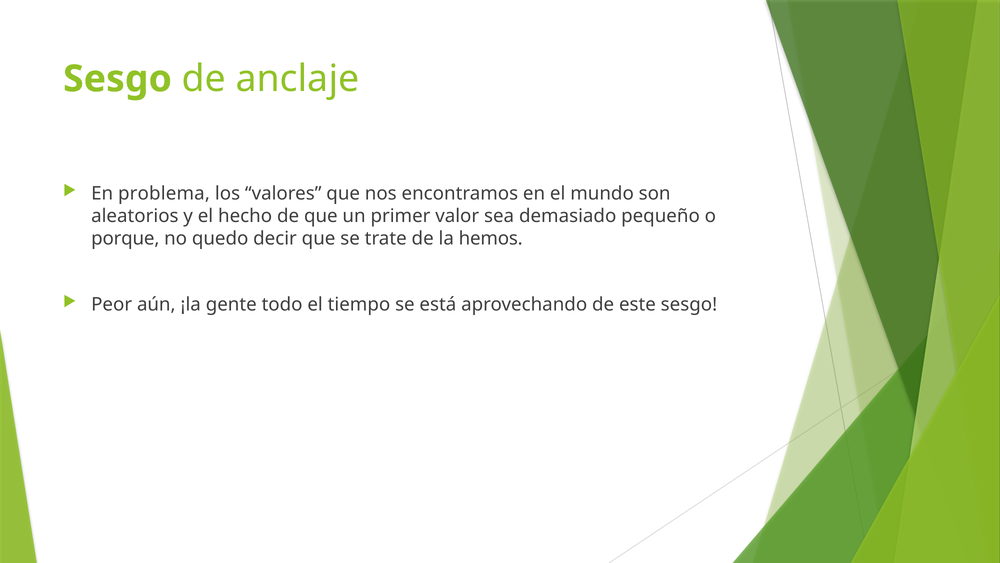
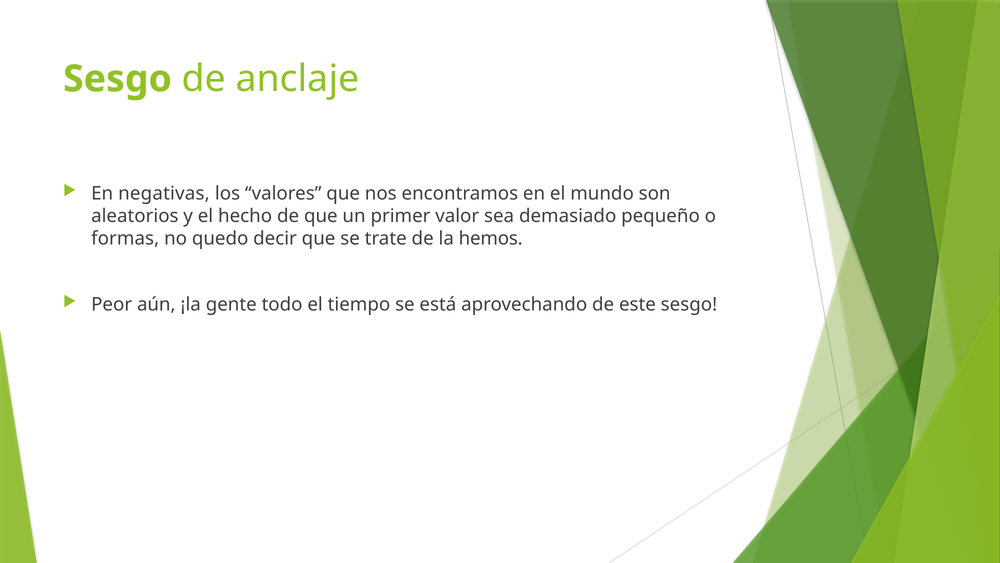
problema: problema -> negativas
porque: porque -> formas
